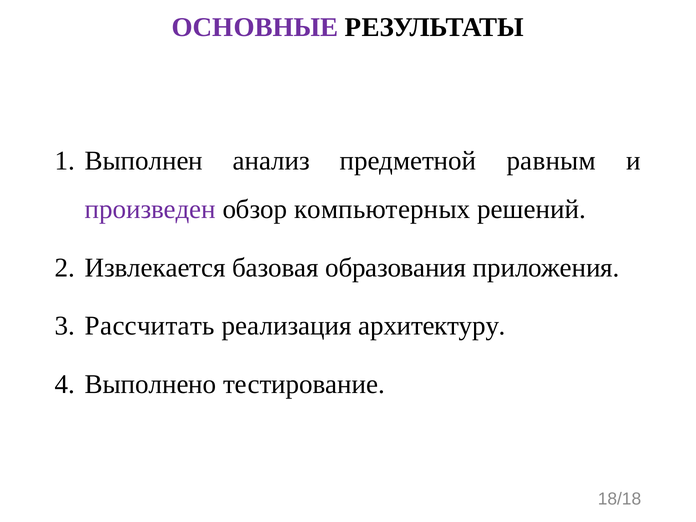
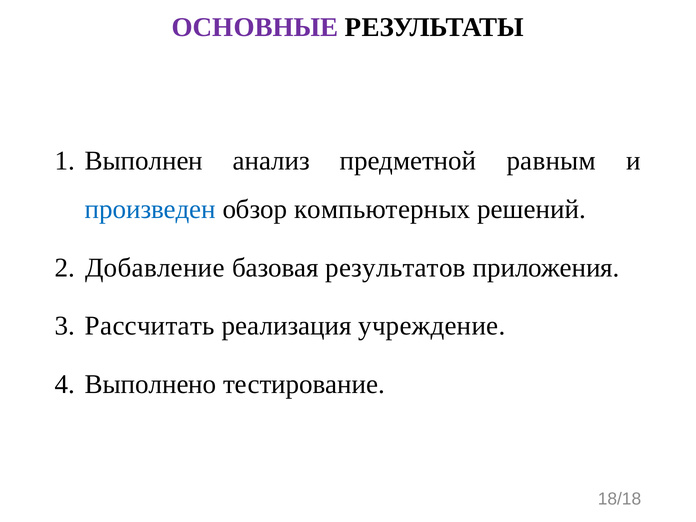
произведен colour: purple -> blue
Извлекается: Извлекается -> Добавление
образования: образования -> результатов
архитектуру: архитектуру -> учреждение
